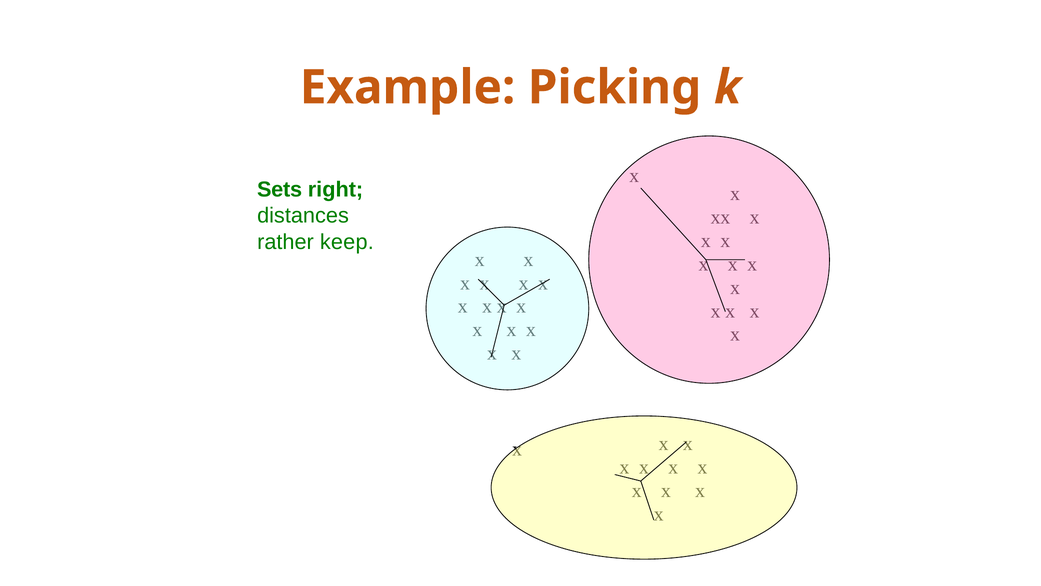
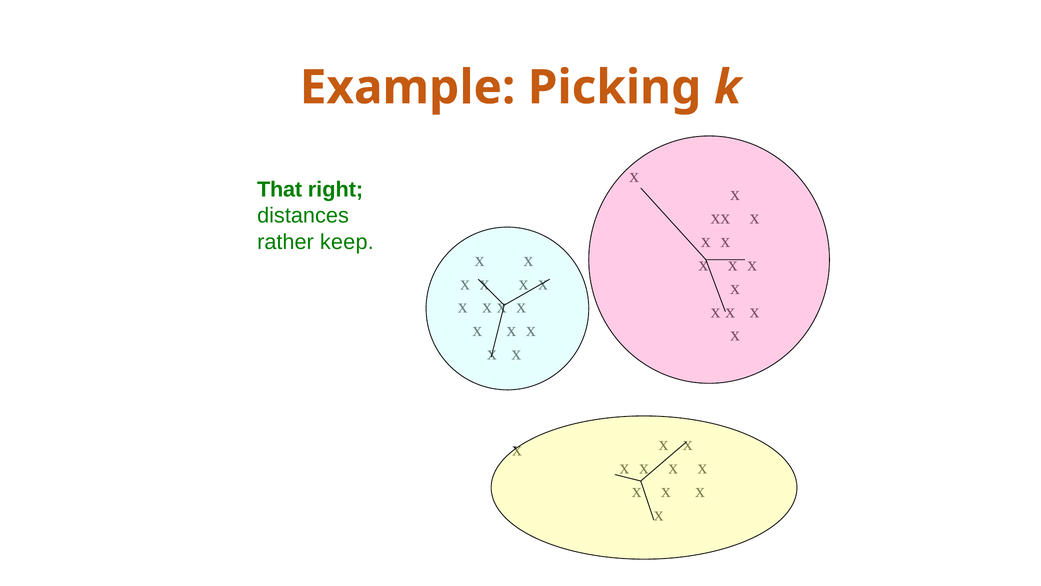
Sets: Sets -> That
